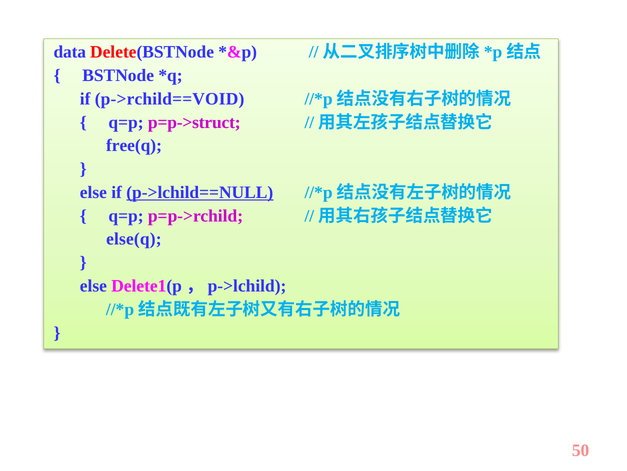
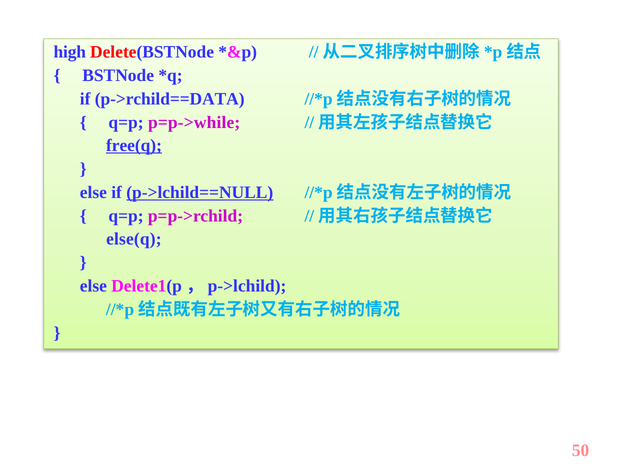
data: data -> high
p->rchild==VOID: p->rchild==VOID -> p->rchild==DATA
p=p->struct: p=p->struct -> p=p->while
free(q underline: none -> present
